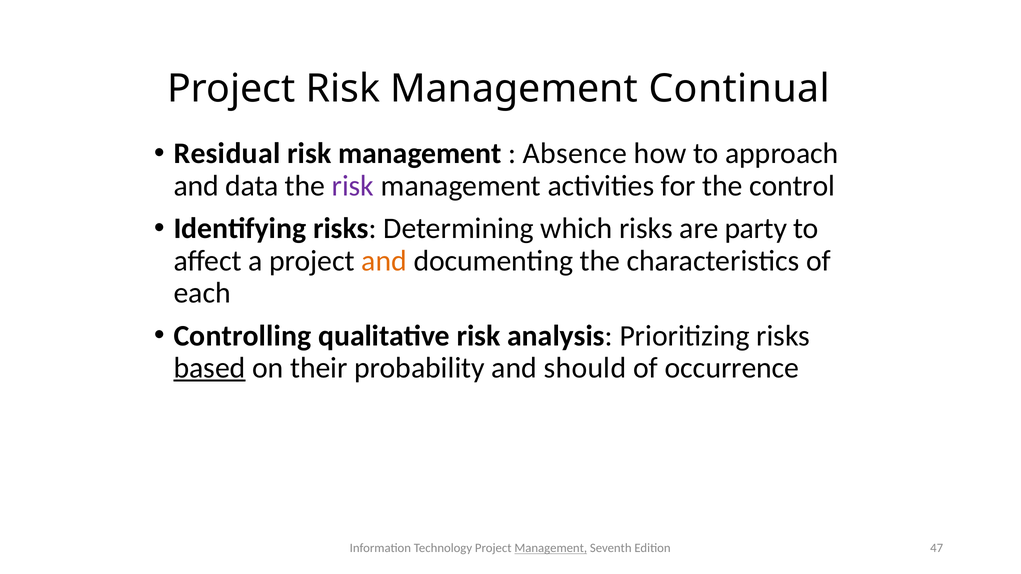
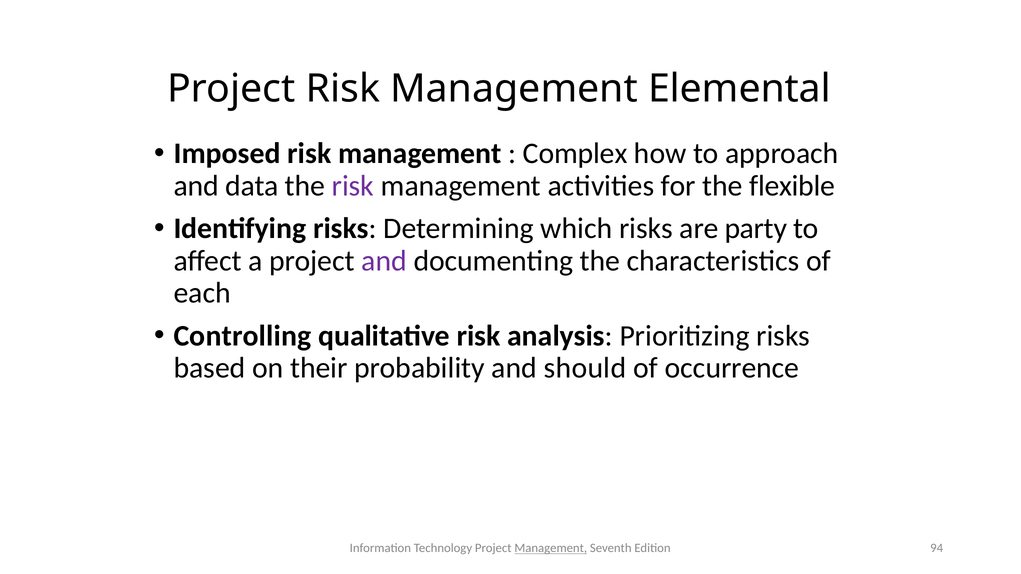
Continual: Continual -> Elemental
Residual: Residual -> Imposed
Absence: Absence -> Complex
control: control -> flexible
and at (384, 261) colour: orange -> purple
based underline: present -> none
47: 47 -> 94
